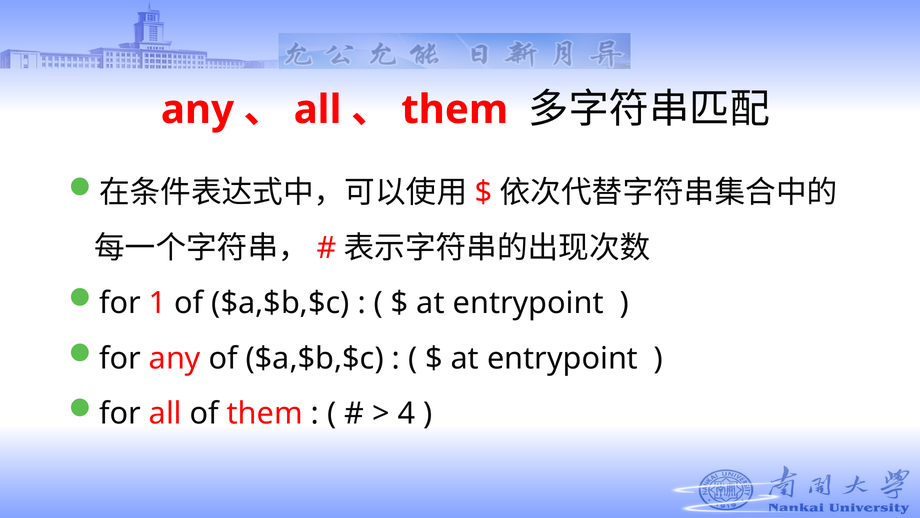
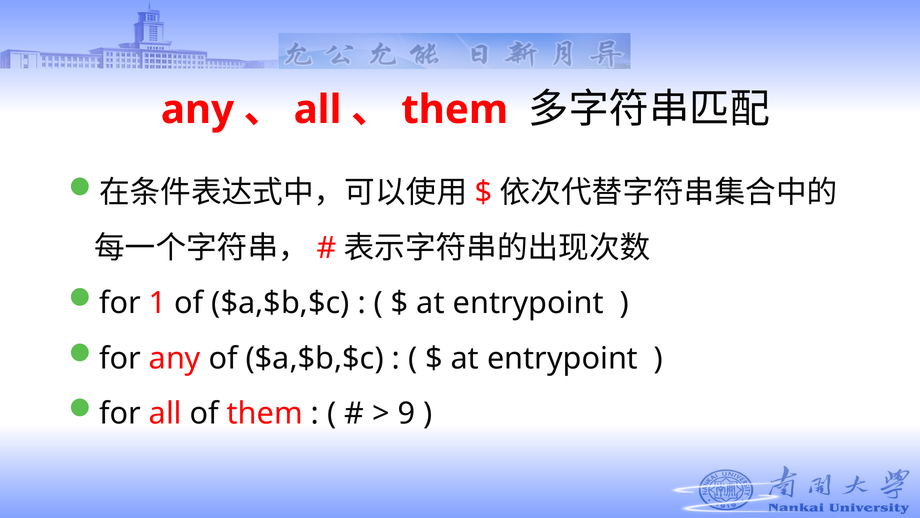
4: 4 -> 9
